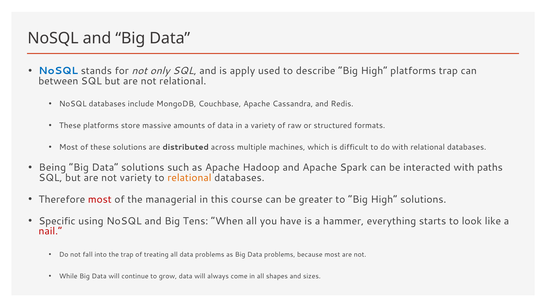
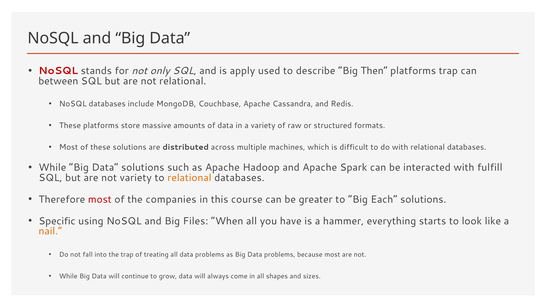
NoSQL at (58, 71) colour: blue -> red
describe Big High: High -> Then
Being at (52, 168): Being -> While
paths: paths -> fulfill
managerial: managerial -> companies
to Big High: High -> Each
Tens: Tens -> Files
nail colour: red -> orange
